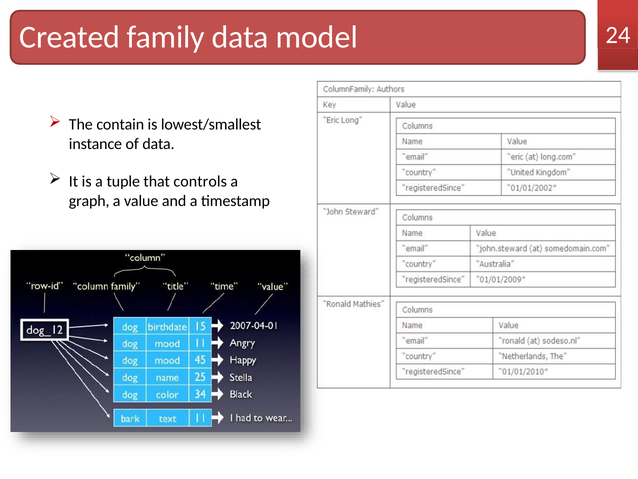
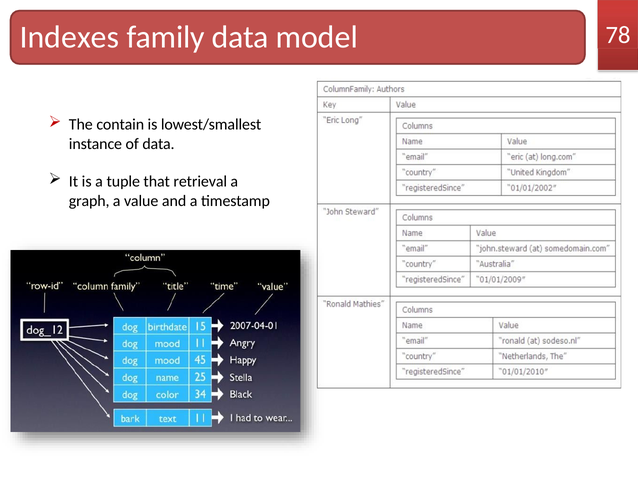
Created: Created -> Indexes
24: 24 -> 78
controls: controls -> retrieval
